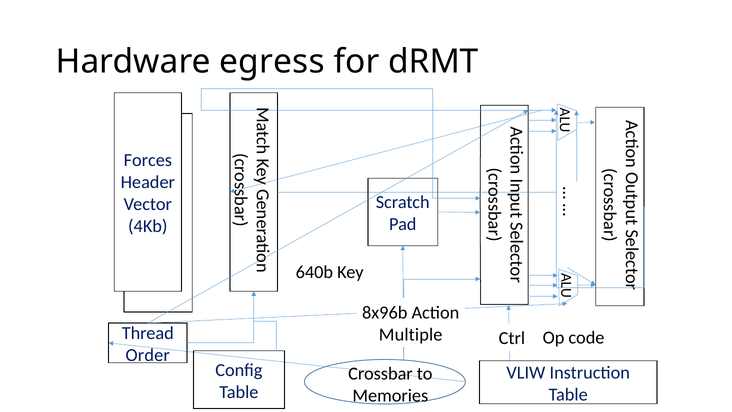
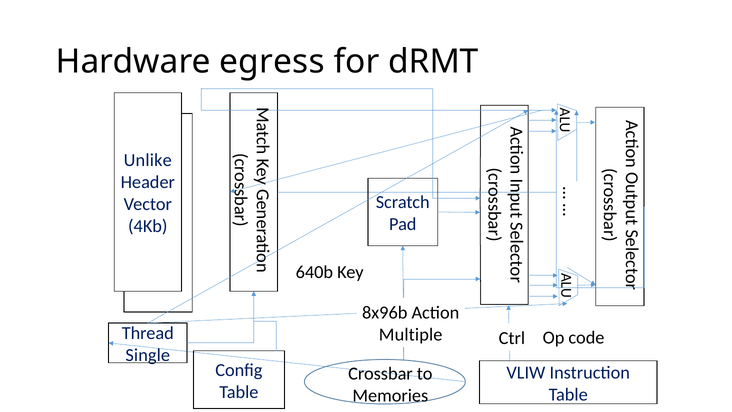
Forces: Forces -> Unlike
Order: Order -> Single
